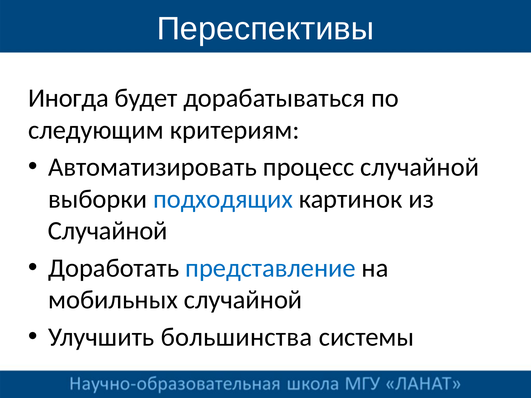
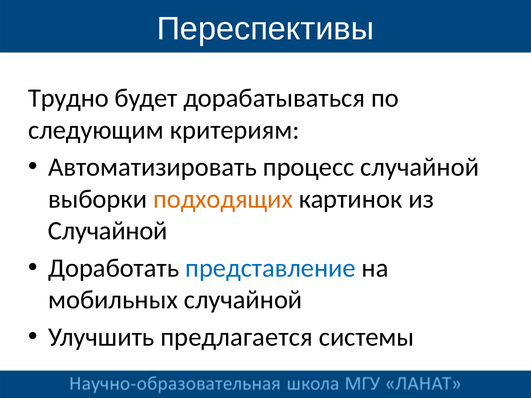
Иногда: Иногда -> Трудно
подходящих colour: blue -> orange
большинства: большинства -> предлагается
